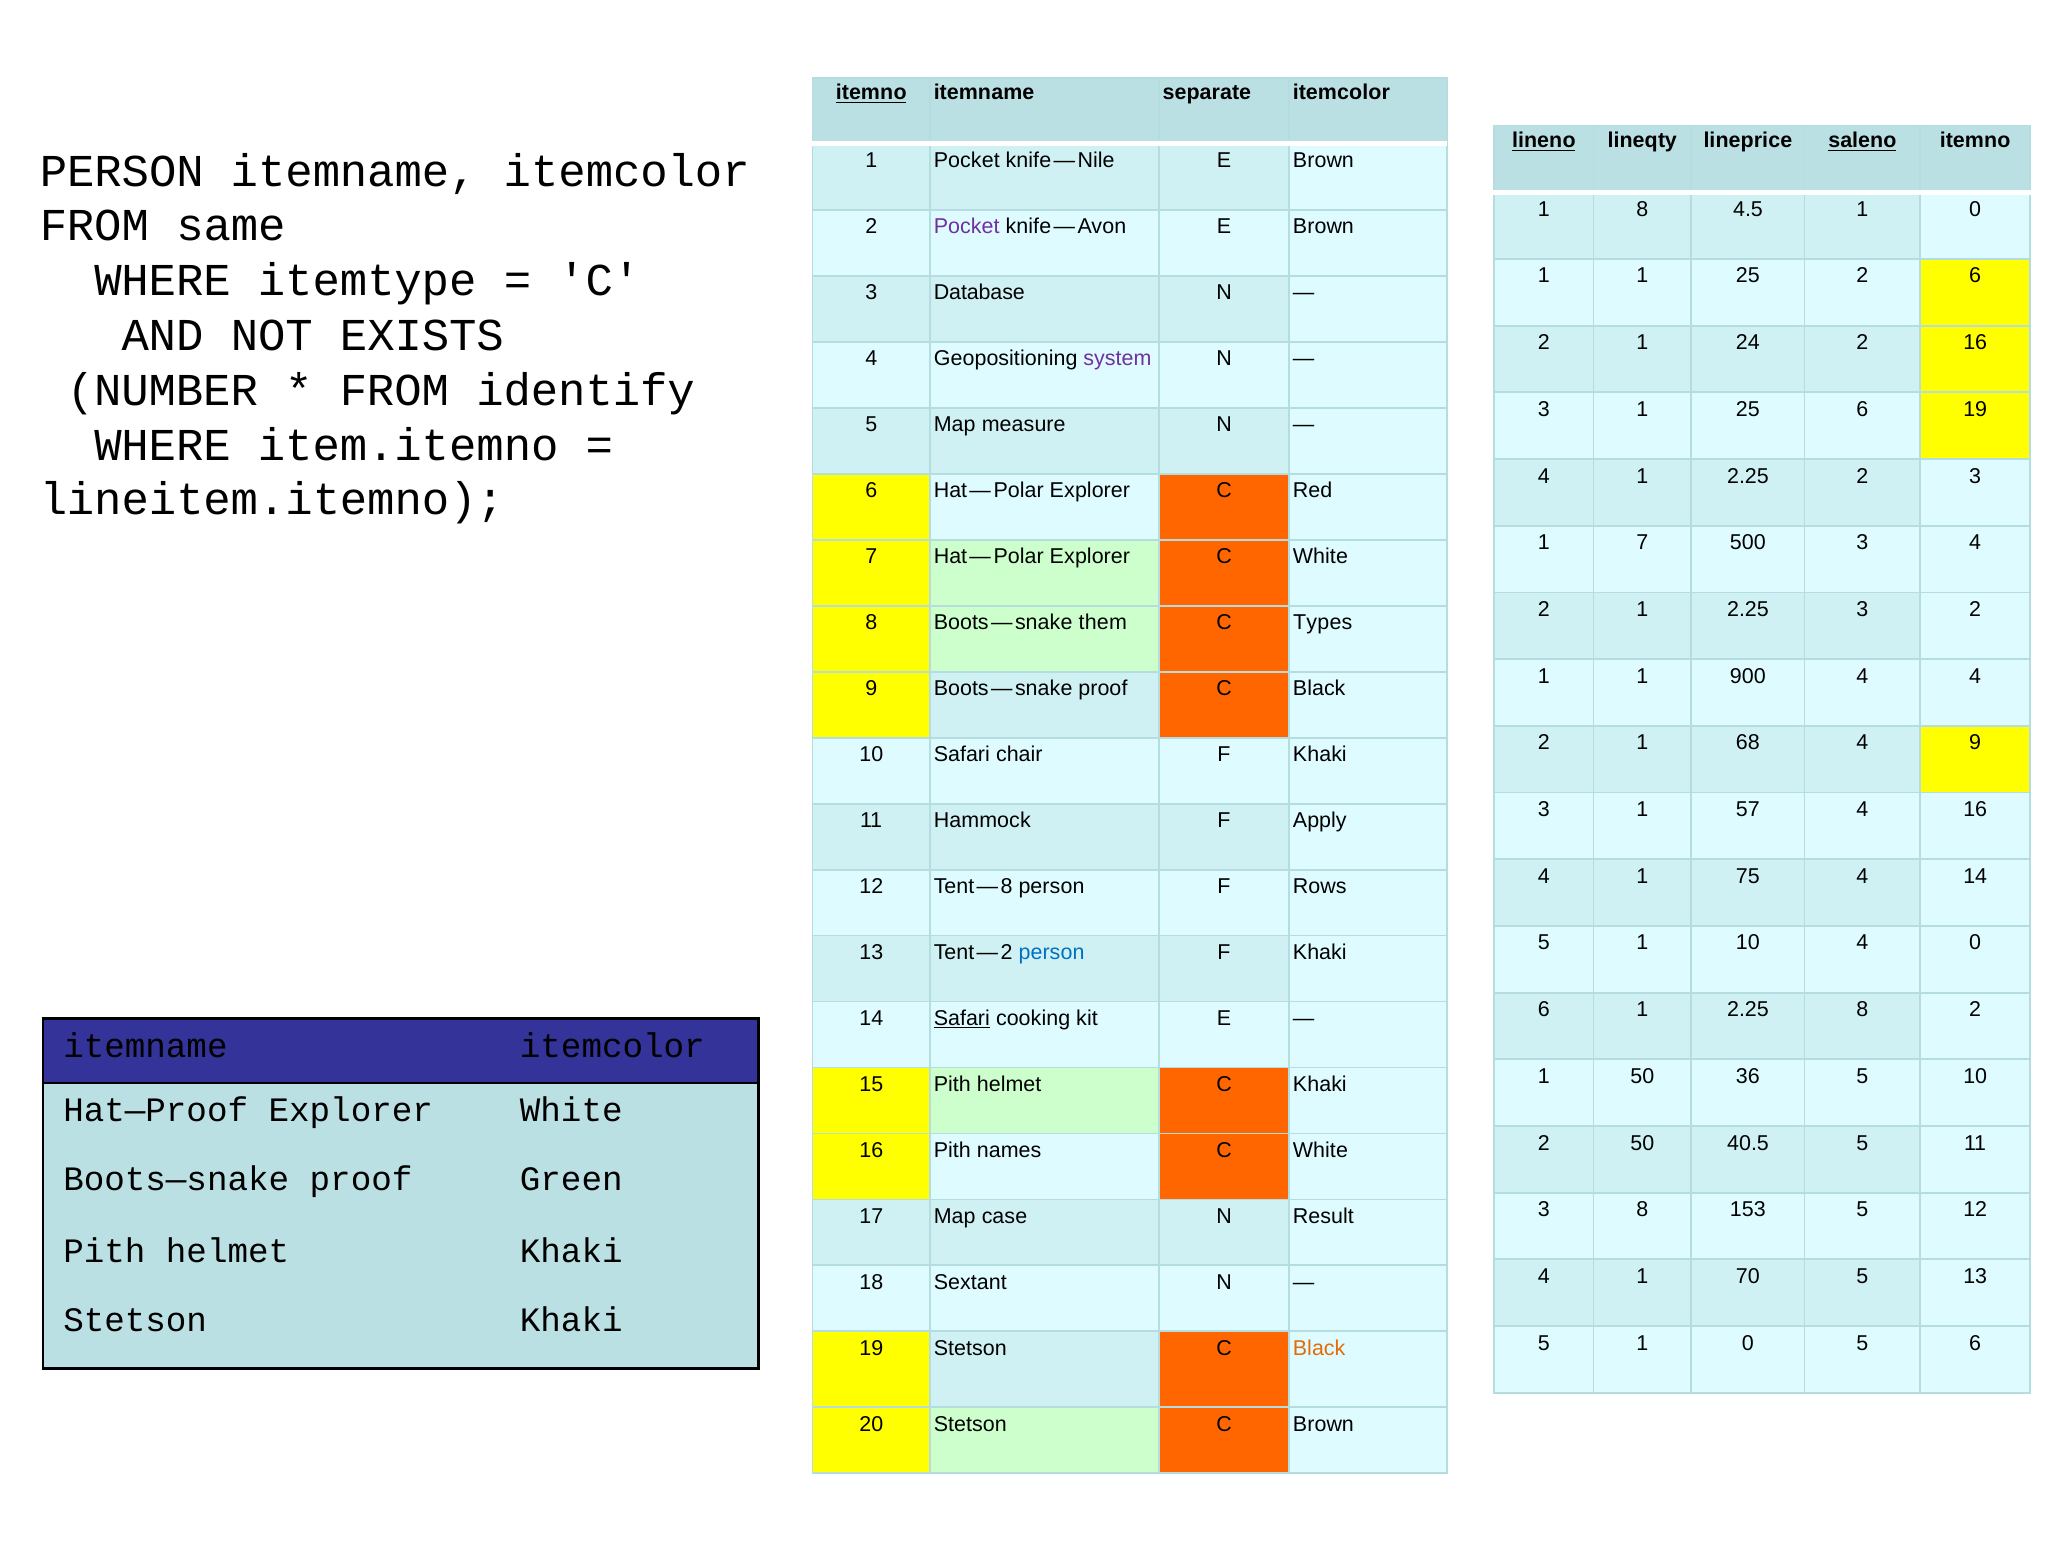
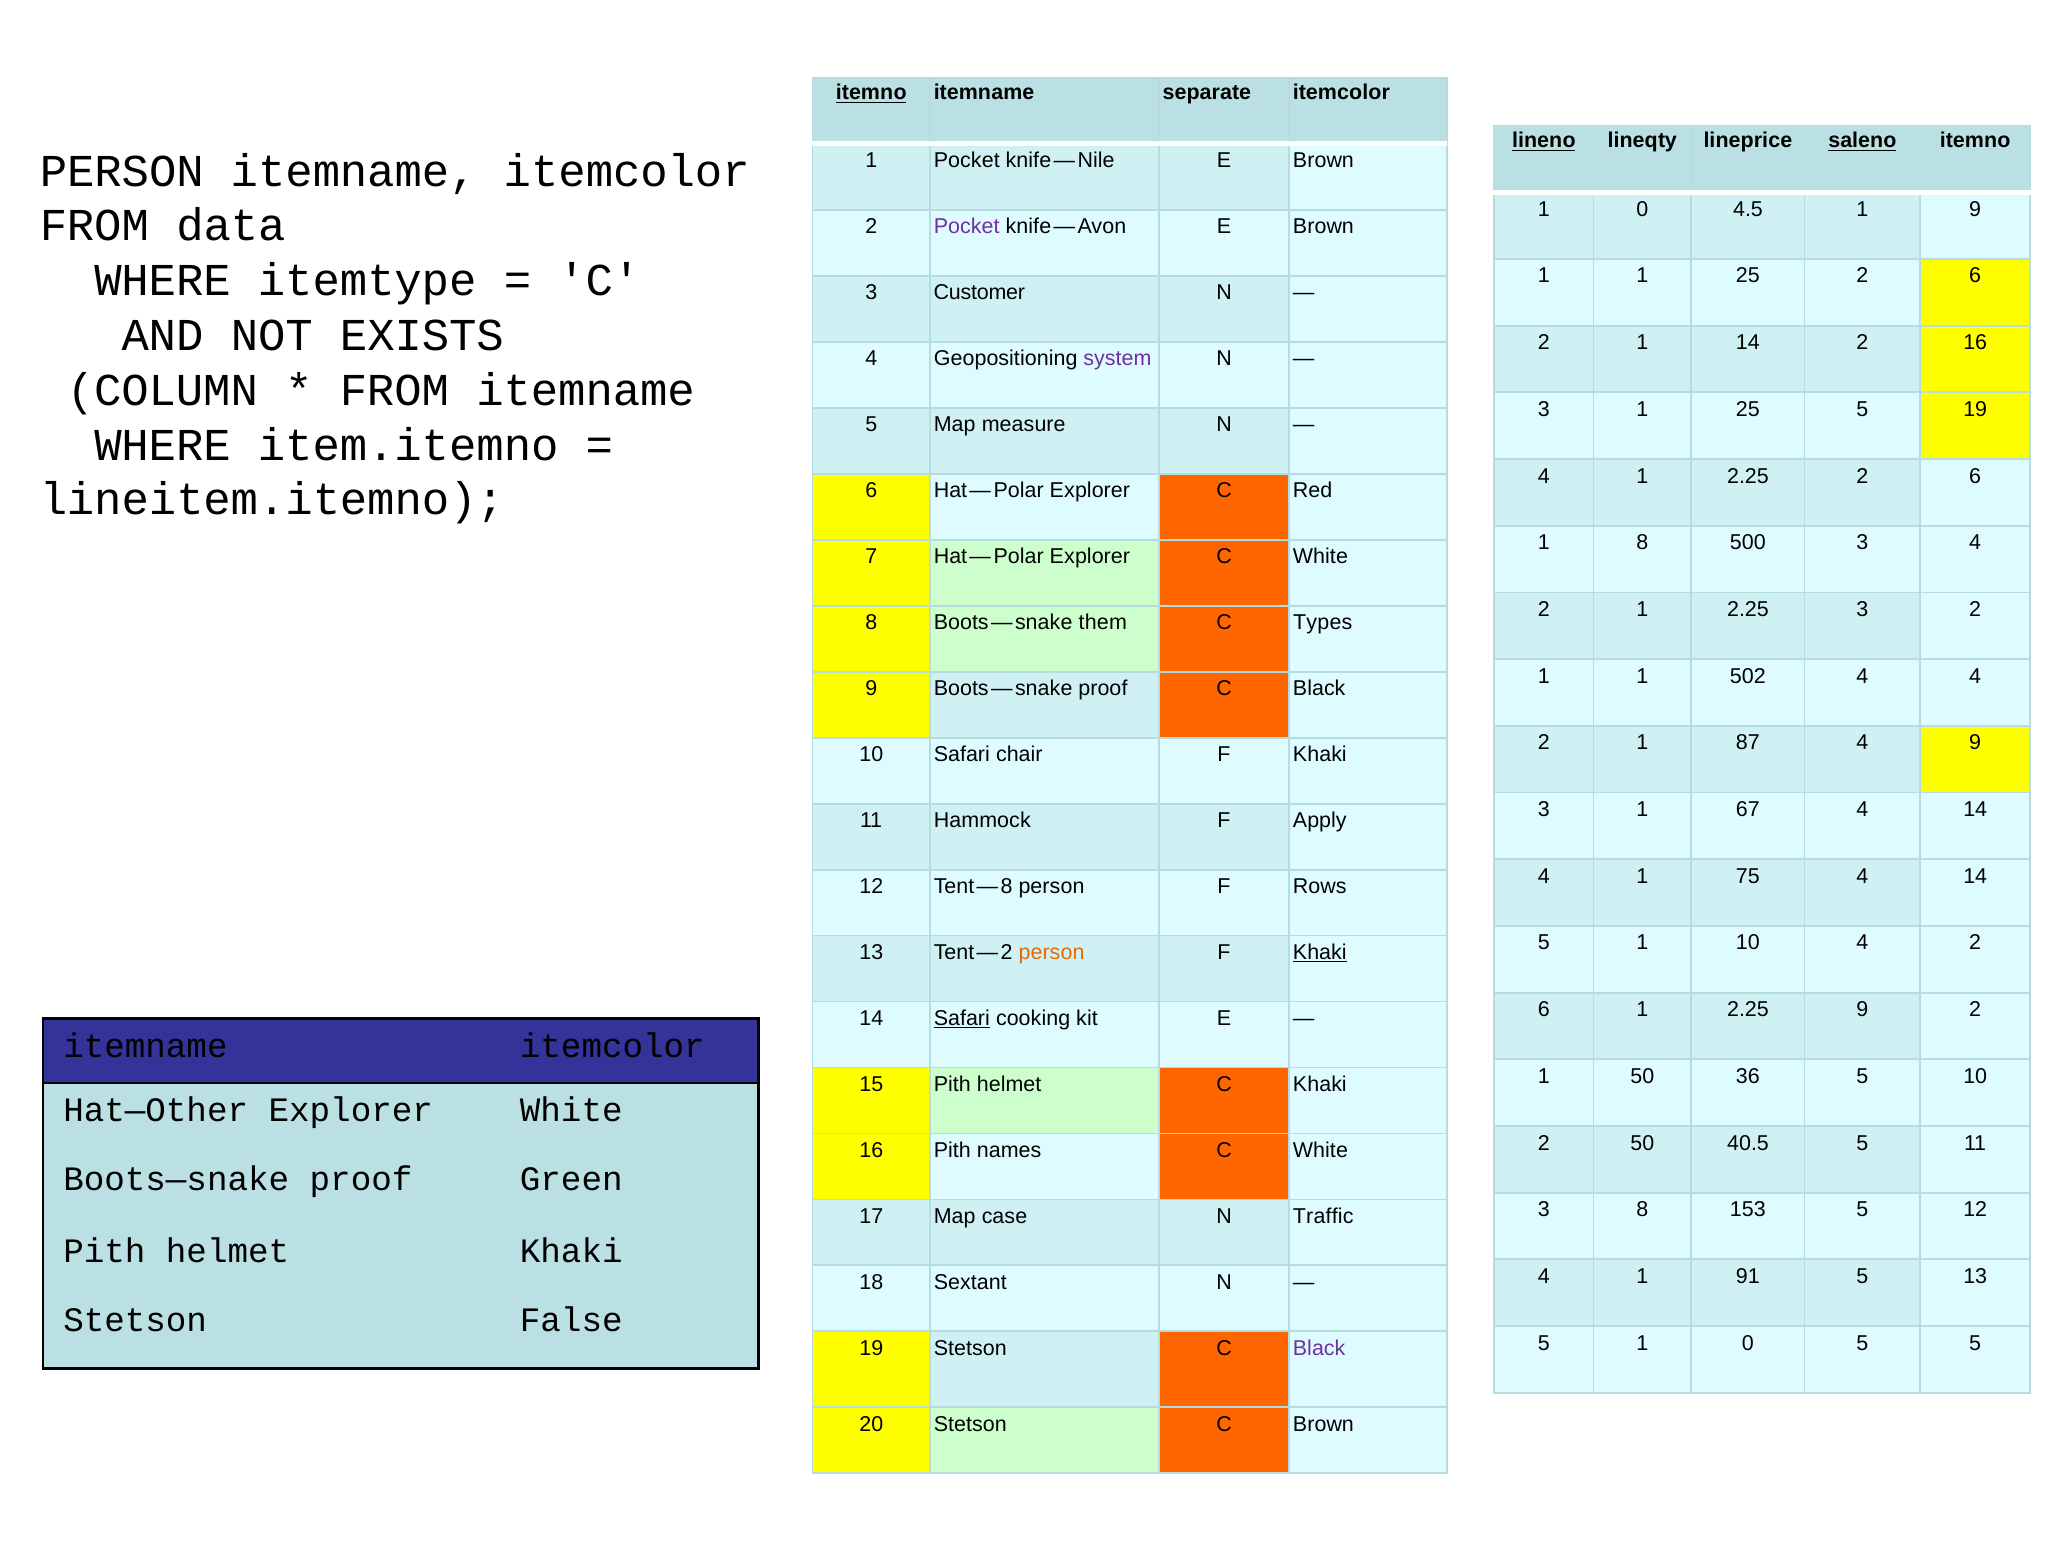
8 at (1642, 209): 8 -> 0
4.5 1 0: 0 -> 9
same: same -> data
Database: Database -> Customer
1 24: 24 -> 14
NUMBER: NUMBER -> COLUMN
FROM identify: identify -> itemname
25 6: 6 -> 5
2.25 2 3: 3 -> 6
1 7: 7 -> 8
900: 900 -> 502
68: 68 -> 87
57: 57 -> 67
16 at (1975, 809): 16 -> 14
10 4 0: 0 -> 2
person at (1051, 952) colour: blue -> orange
Khaki at (1320, 952) underline: none -> present
2.25 8: 8 -> 9
Hat—Proof: Hat—Proof -> Hat—Other
Result: Result -> Traffic
70: 70 -> 91
Stetson Khaki: Khaki -> False
5 6: 6 -> 5
Black at (1319, 1348) colour: orange -> purple
